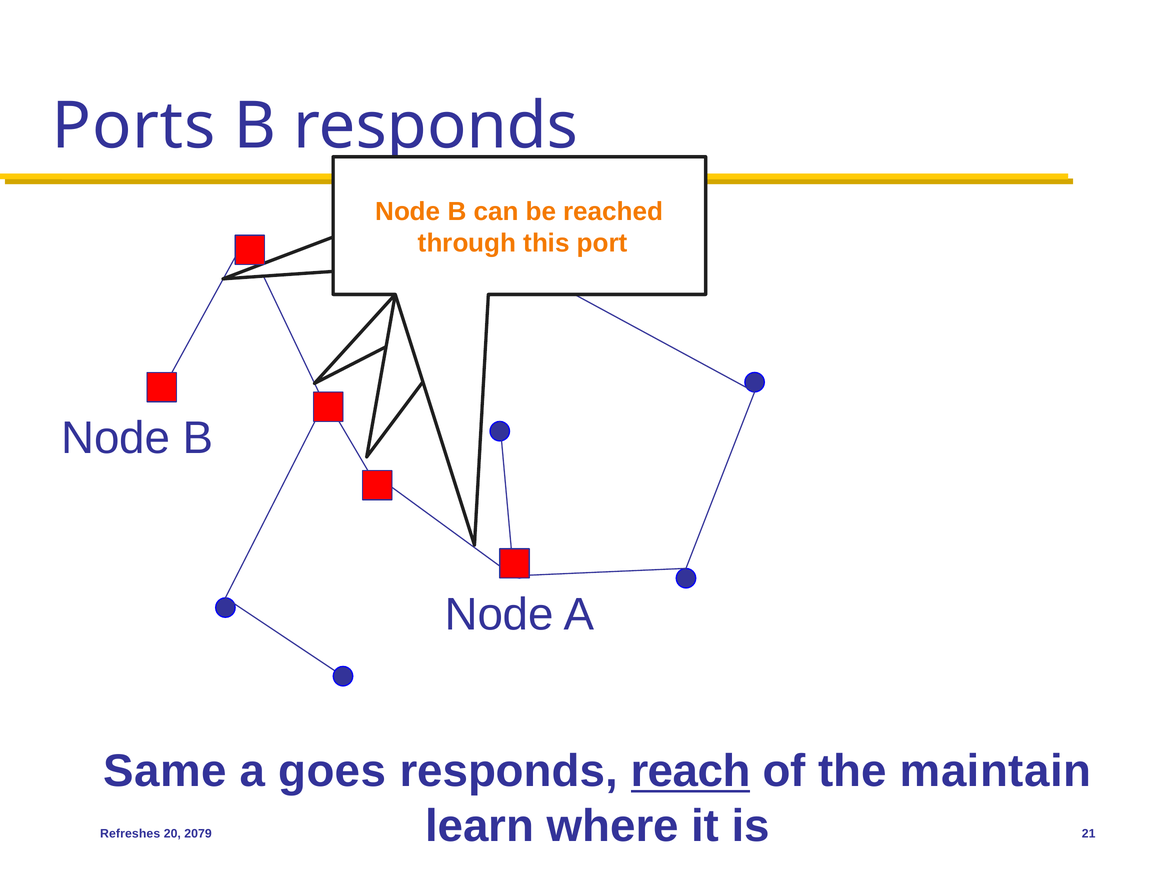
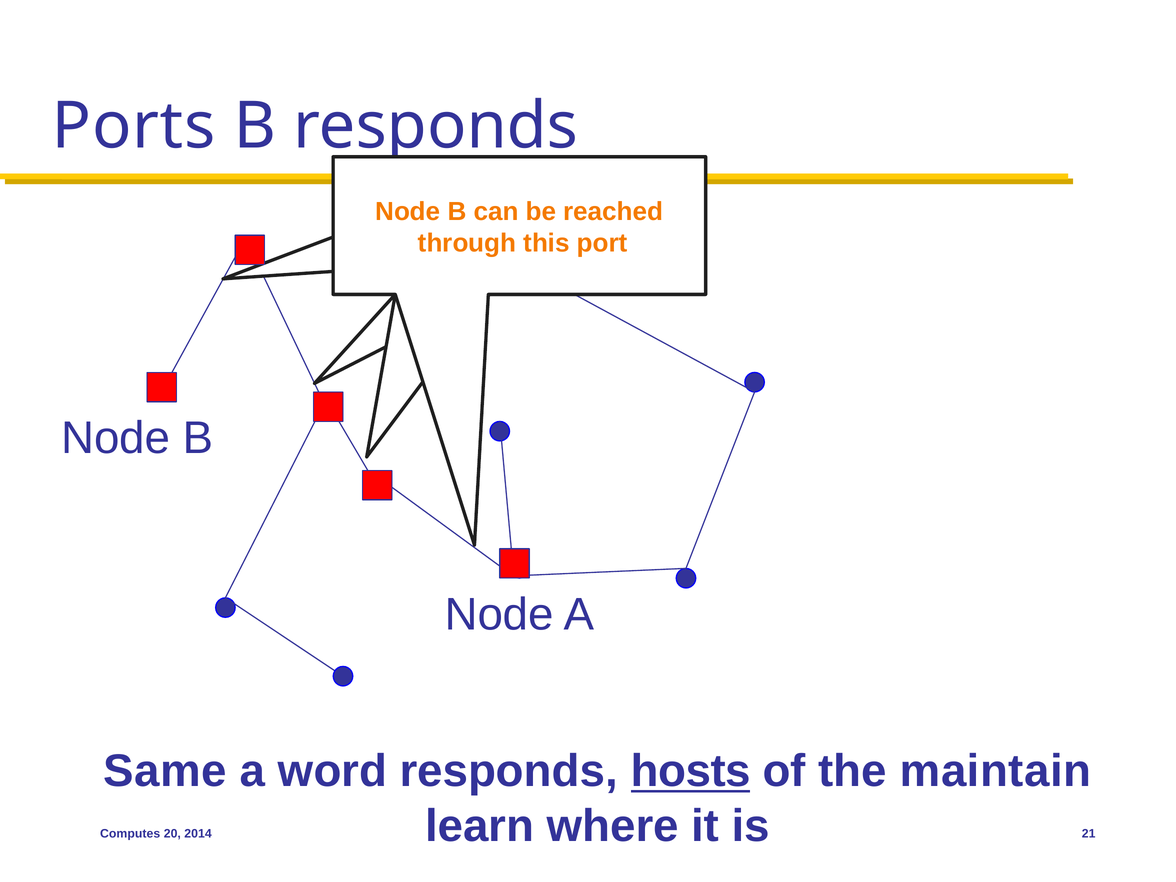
goes: goes -> word
reach: reach -> hosts
Refreshes: Refreshes -> Computes
2079: 2079 -> 2014
